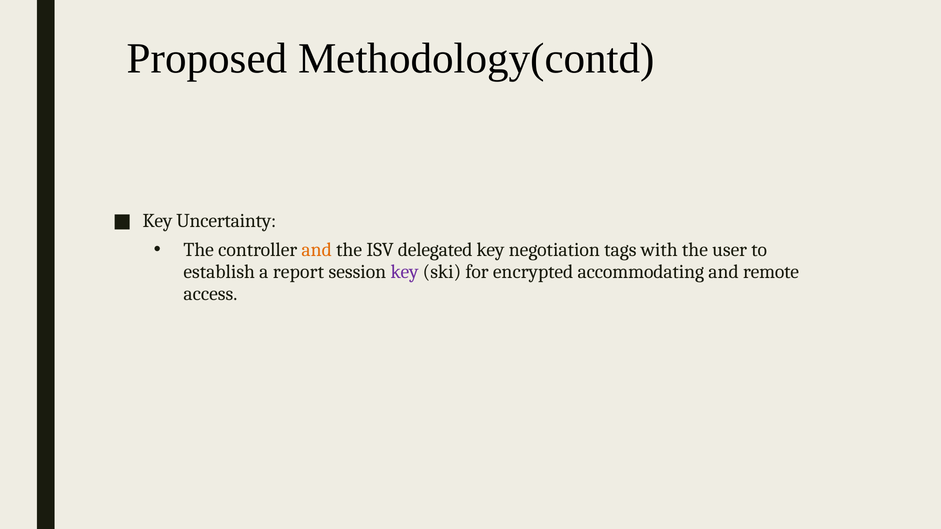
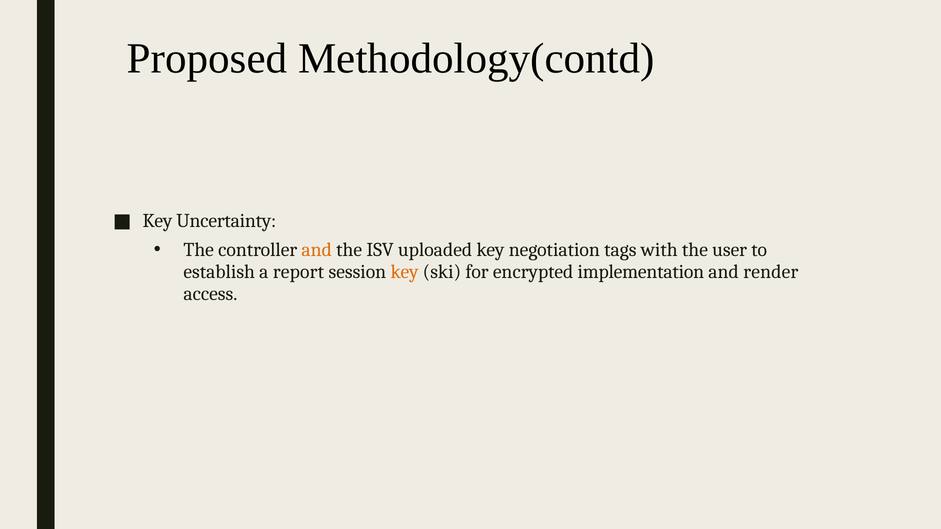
delegated: delegated -> uploaded
key at (405, 272) colour: purple -> orange
accommodating: accommodating -> implementation
remote: remote -> render
